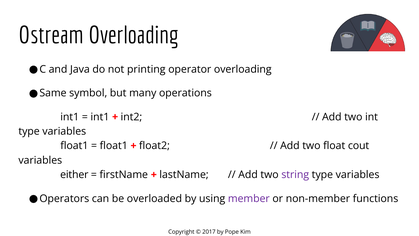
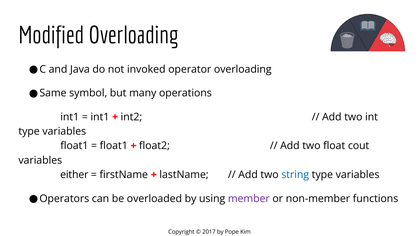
Ostream: Ostream -> Modified
printing: printing -> invoked
string colour: purple -> blue
